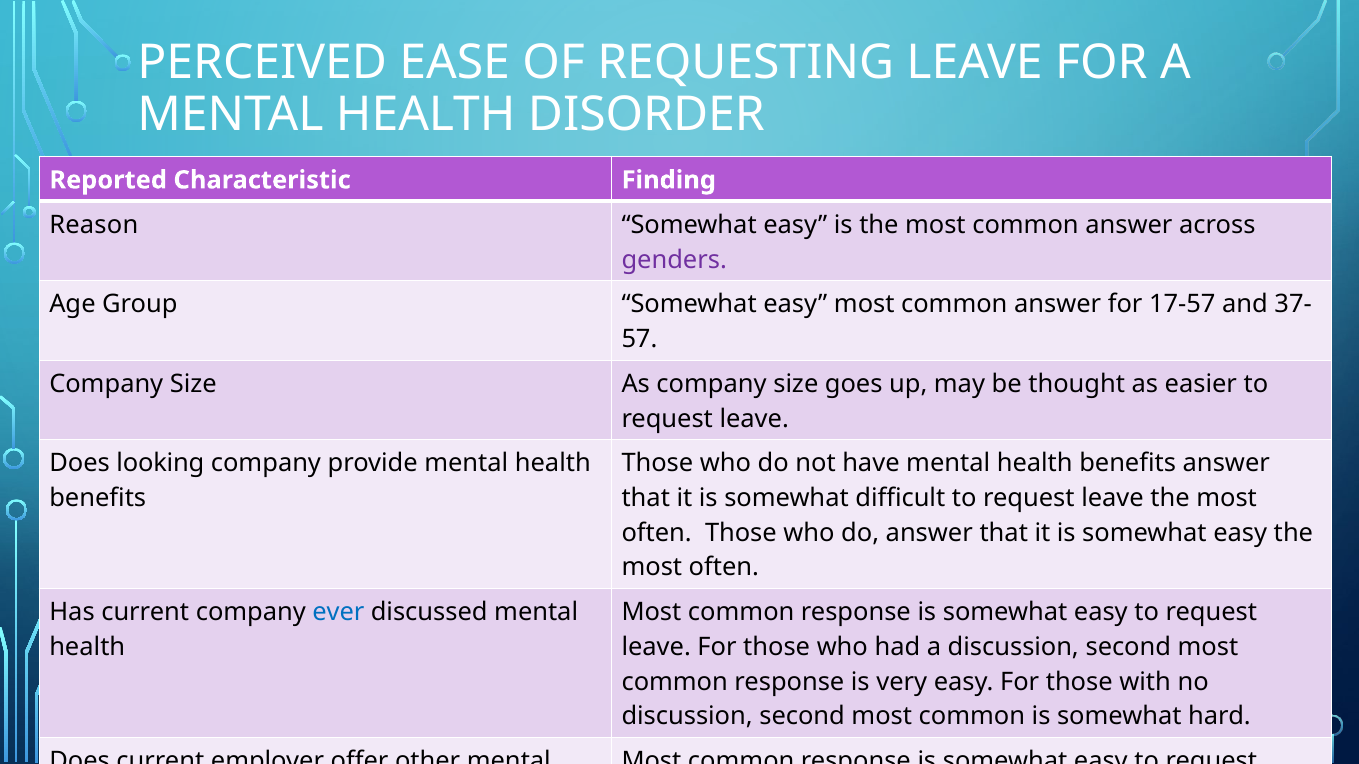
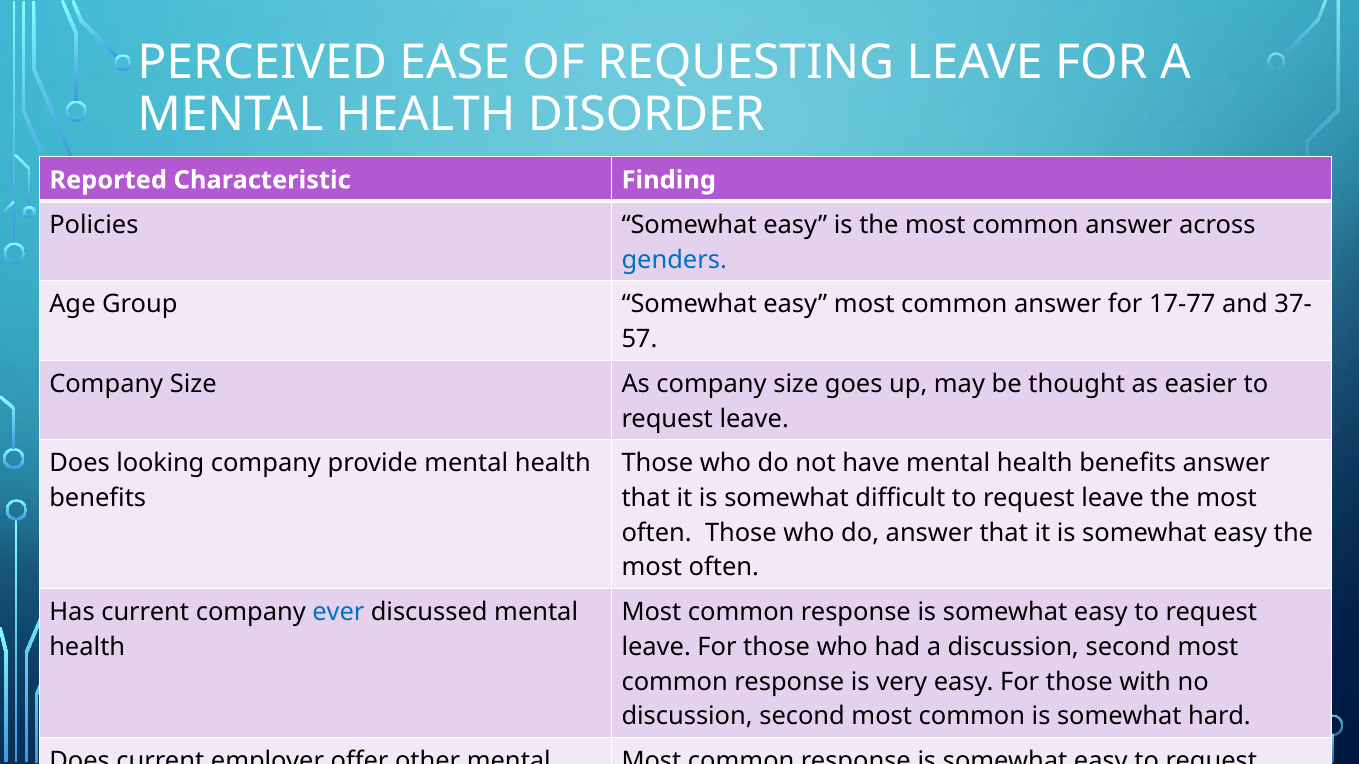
Reason: Reason -> Policies
genders colour: purple -> blue
17-57: 17-57 -> 17-77
